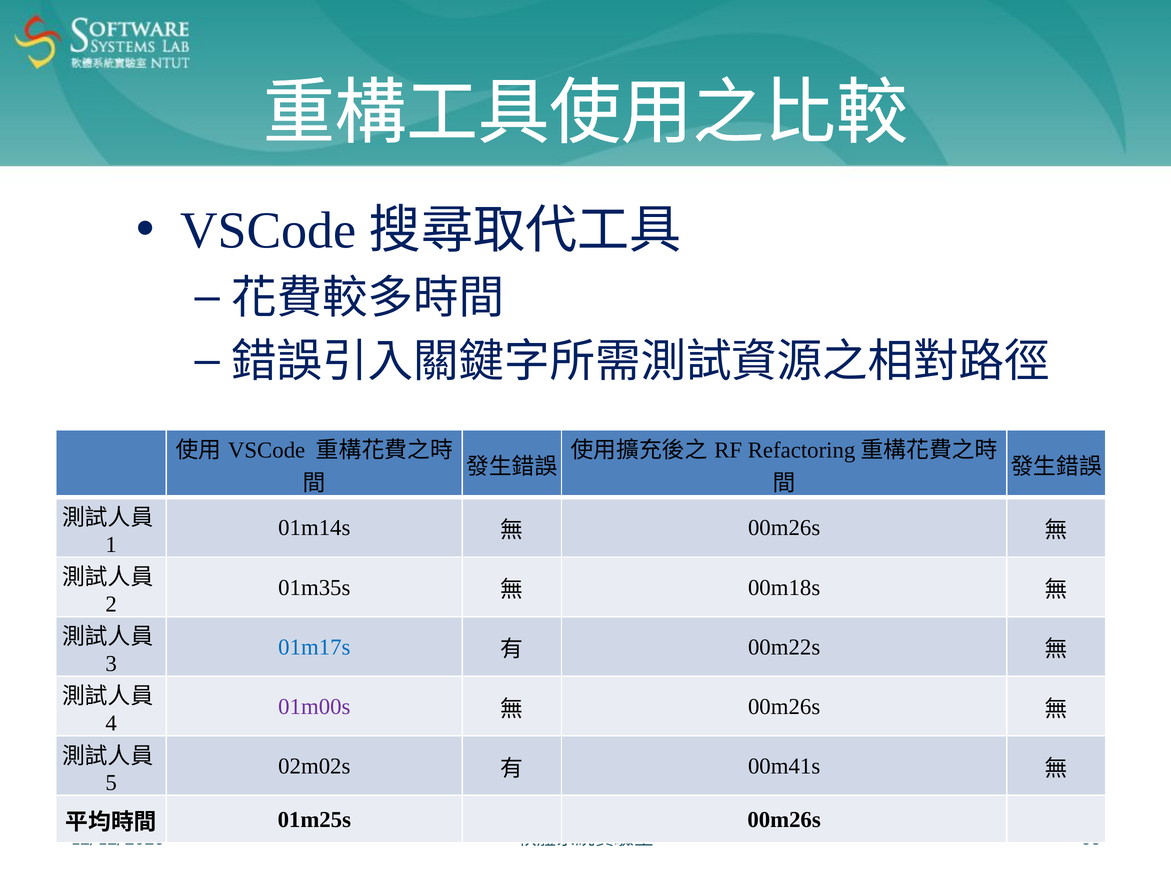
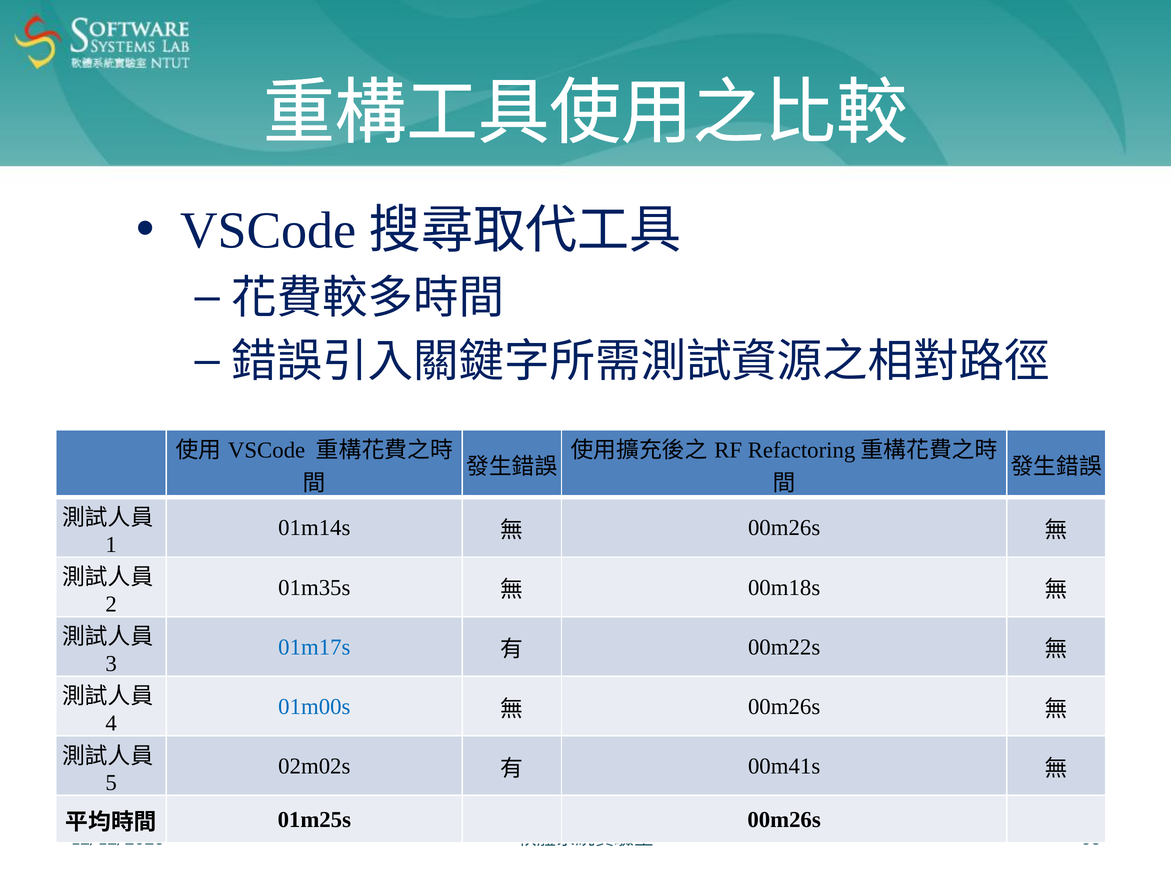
01m00s colour: purple -> blue
